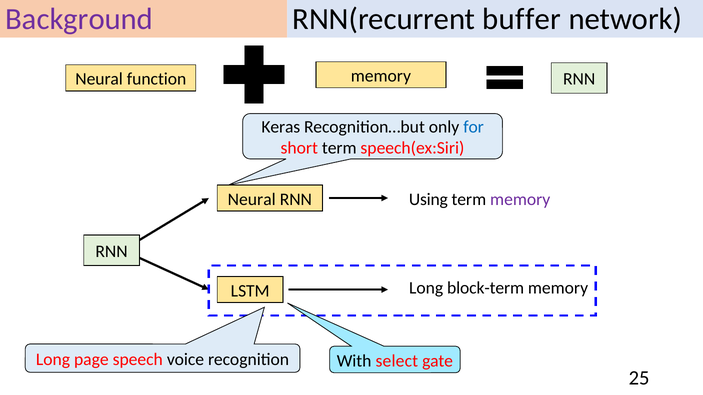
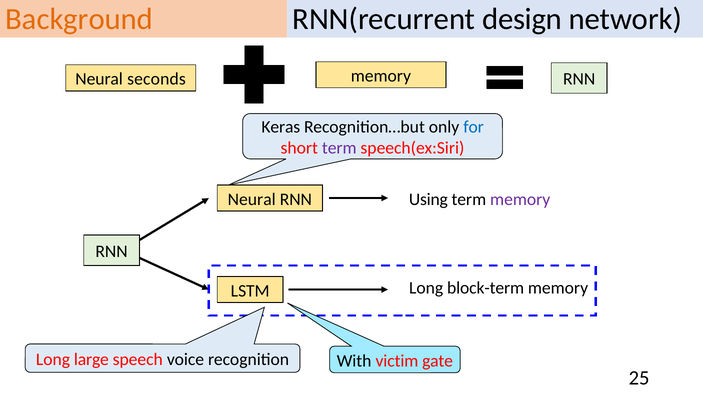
Background colour: purple -> orange
buffer: buffer -> design
function: function -> seconds
term at (339, 148) colour: black -> purple
page: page -> large
select: select -> victim
